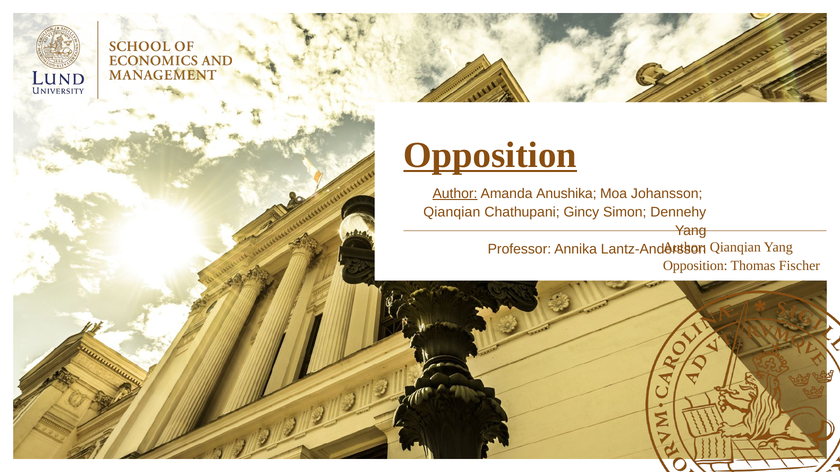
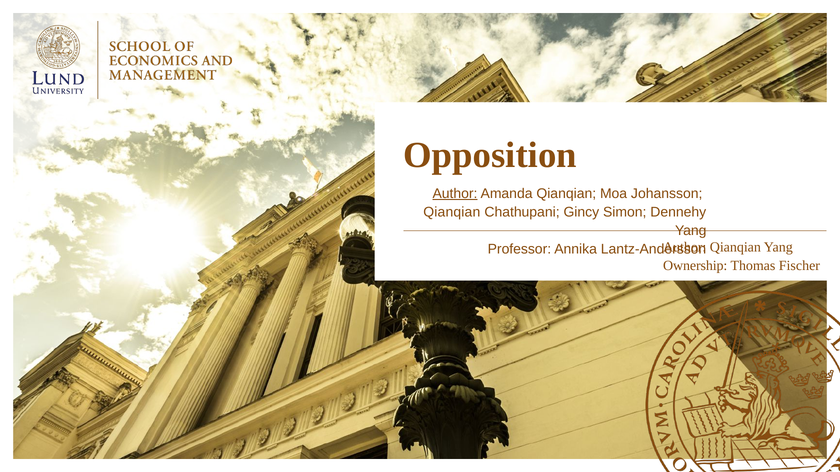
Opposition at (490, 155) underline: present -> none
Amanda Anushika: Anushika -> Qianqian
Opposition at (695, 266): Opposition -> Ownership
